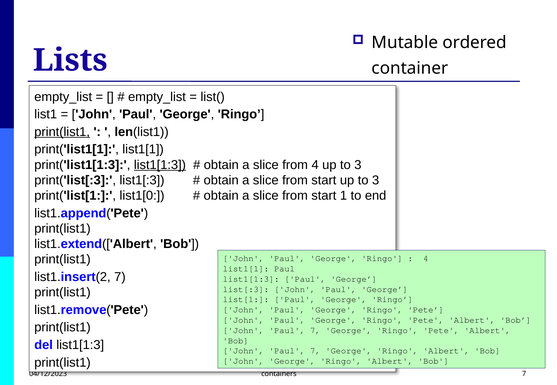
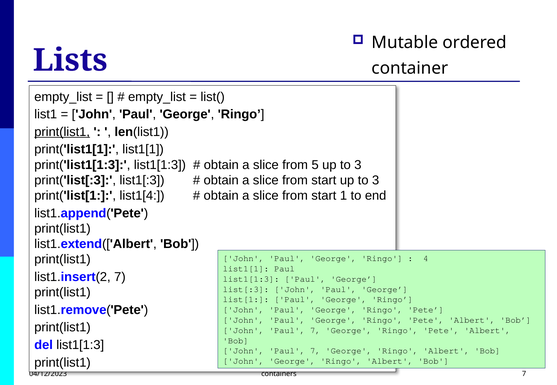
list1[1:3 at (160, 165) underline: present -> none
from 4: 4 -> 5
list1[0: list1[0 -> list1[4
